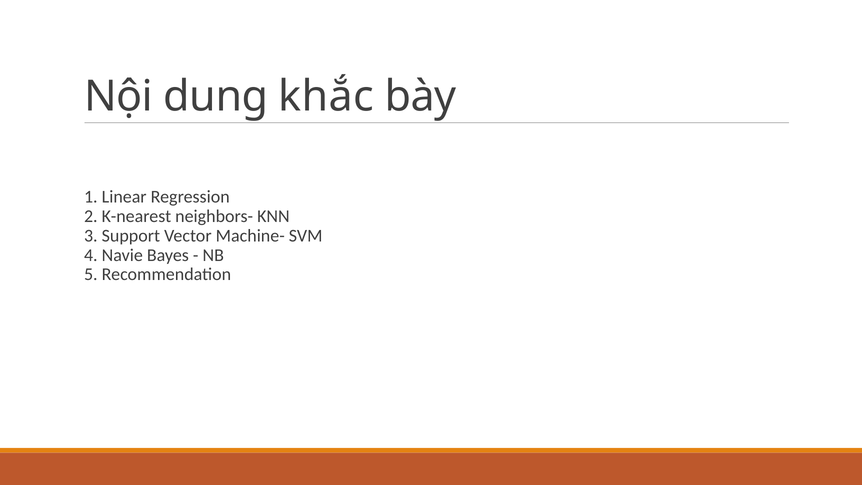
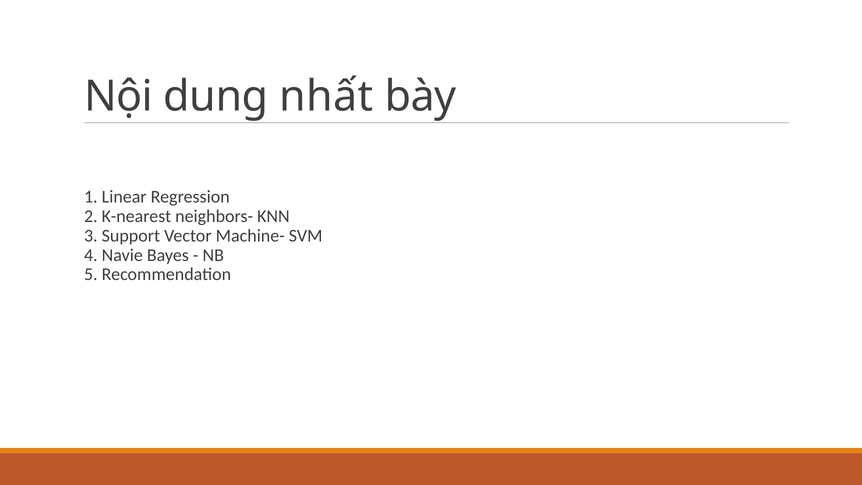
khắc: khắc -> nhất
